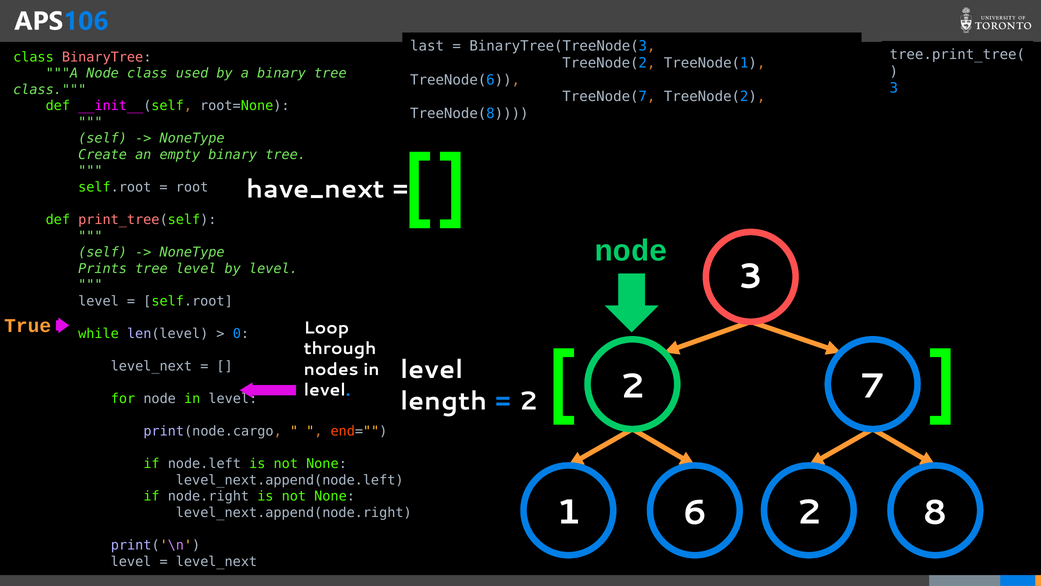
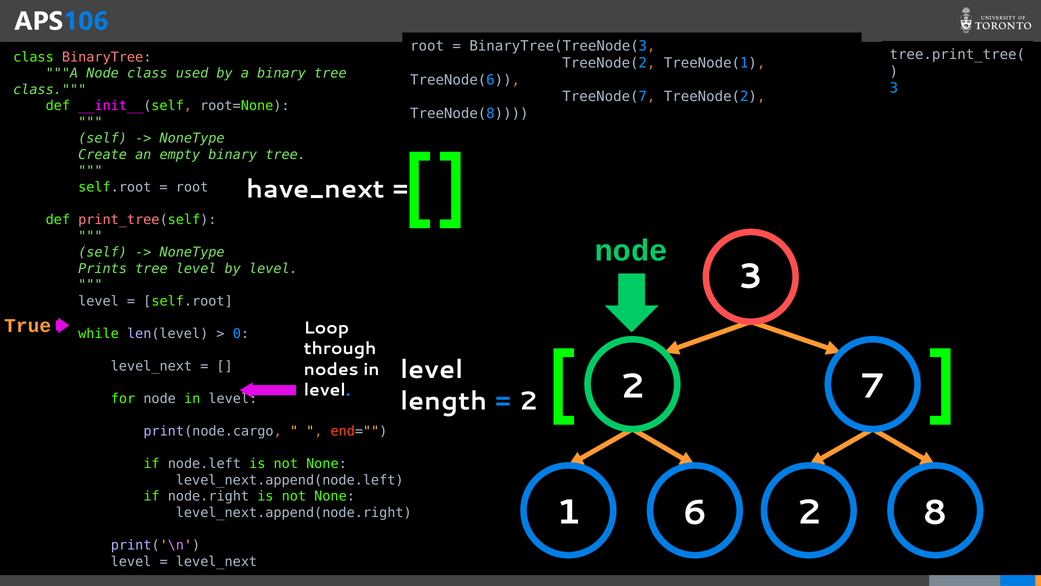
last at (427, 46): last -> root
